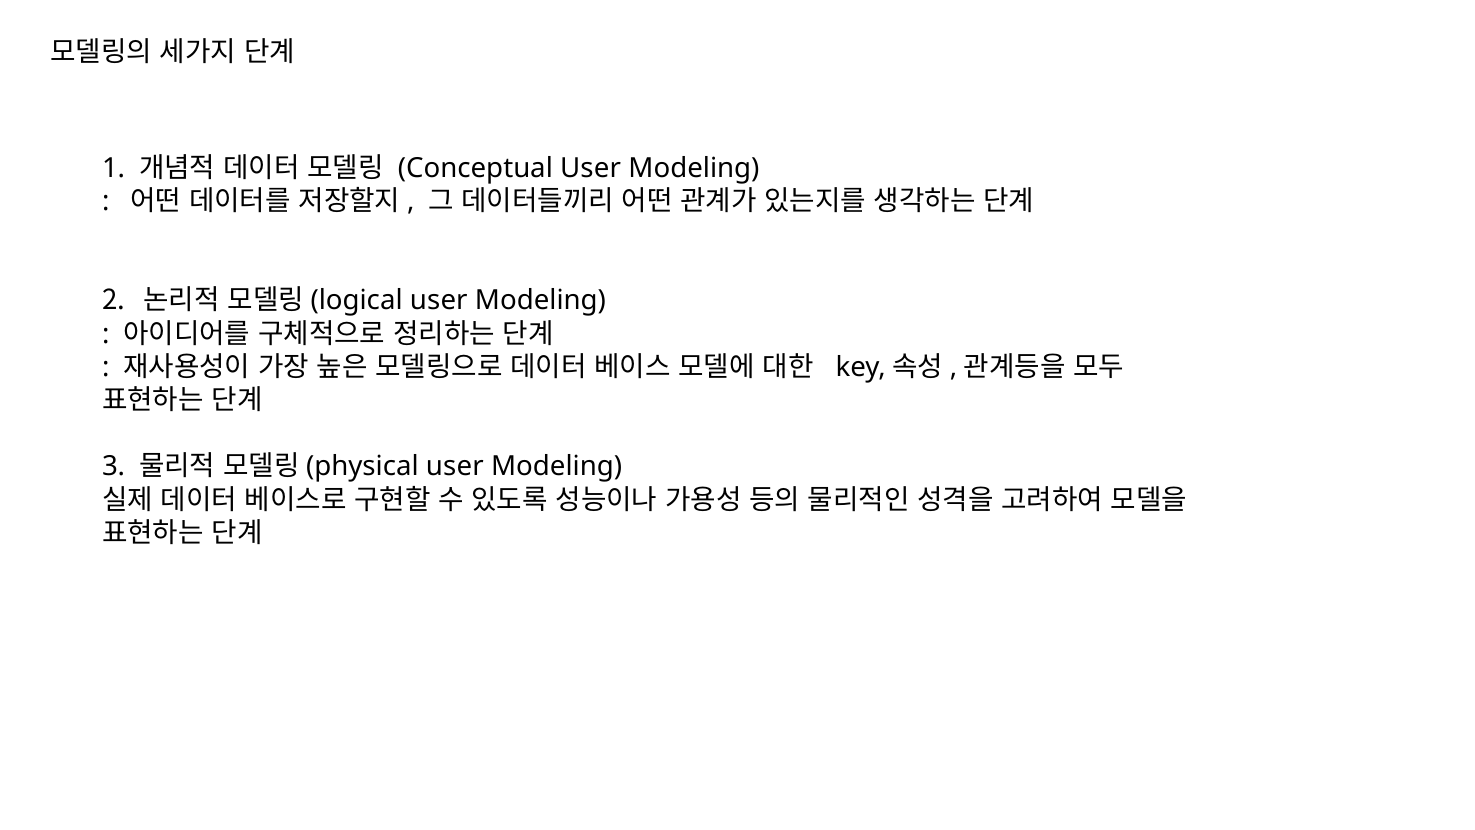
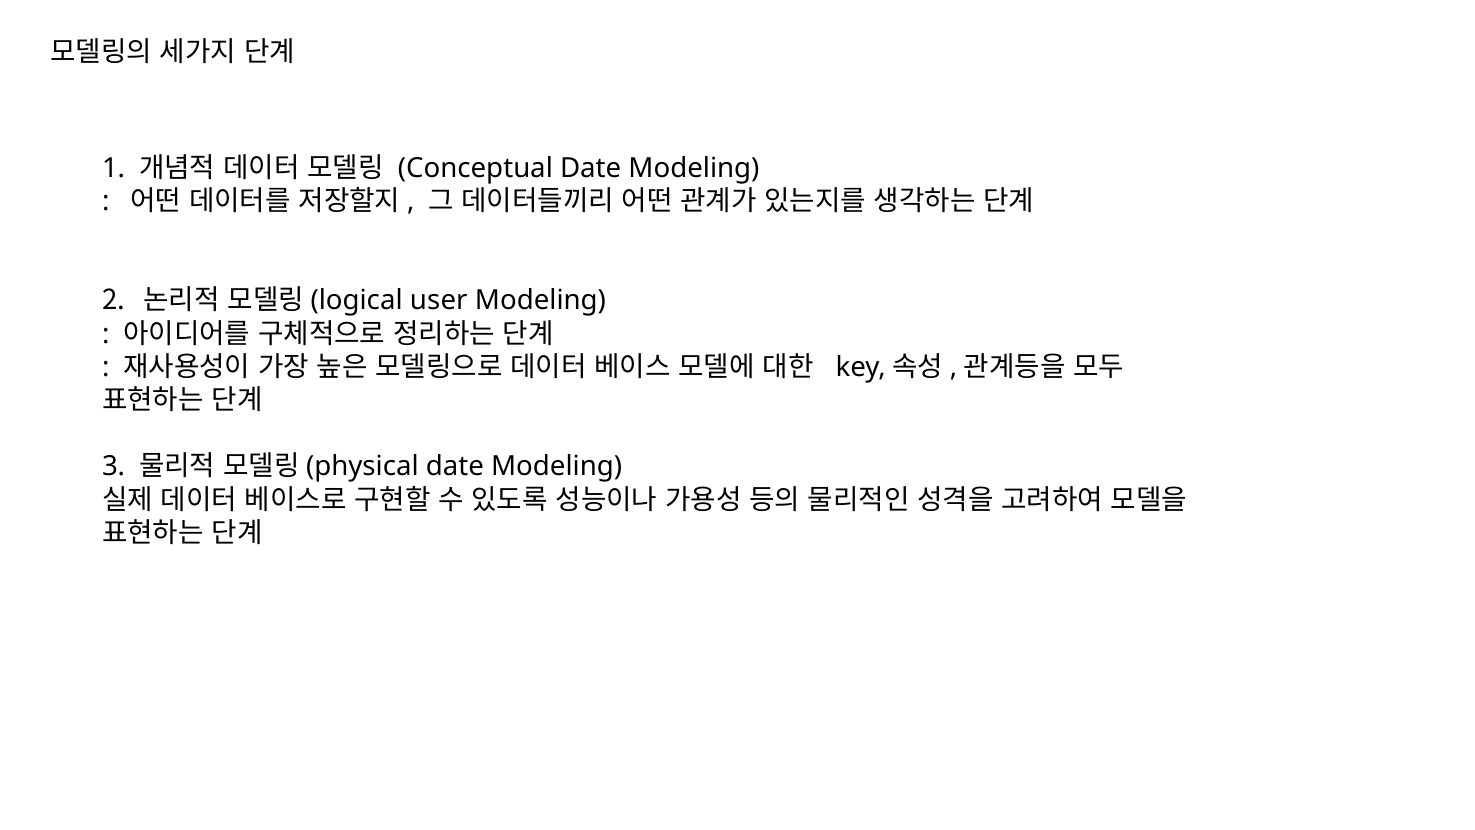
Conceptual User: User -> Date
user at (455, 467): user -> date
